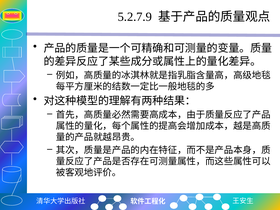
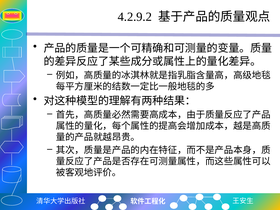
5.2.7.9: 5.2.7.9 -> 4.2.9.2
